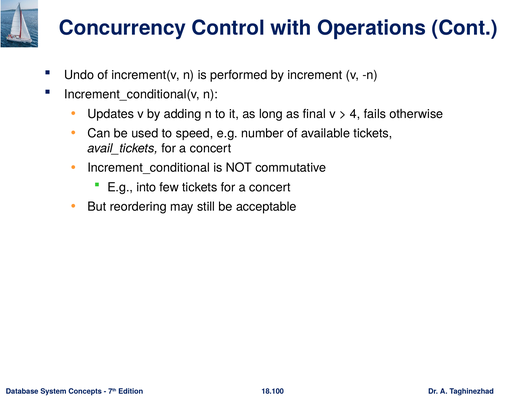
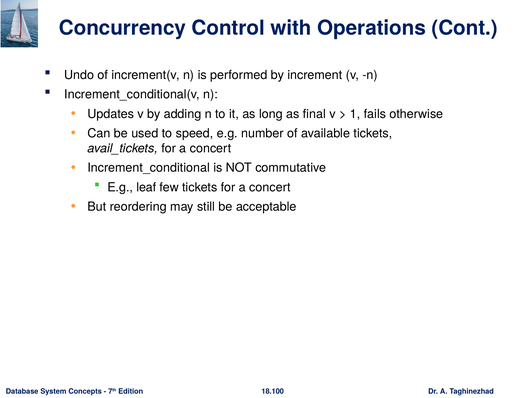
4: 4 -> 1
into: into -> leaf
